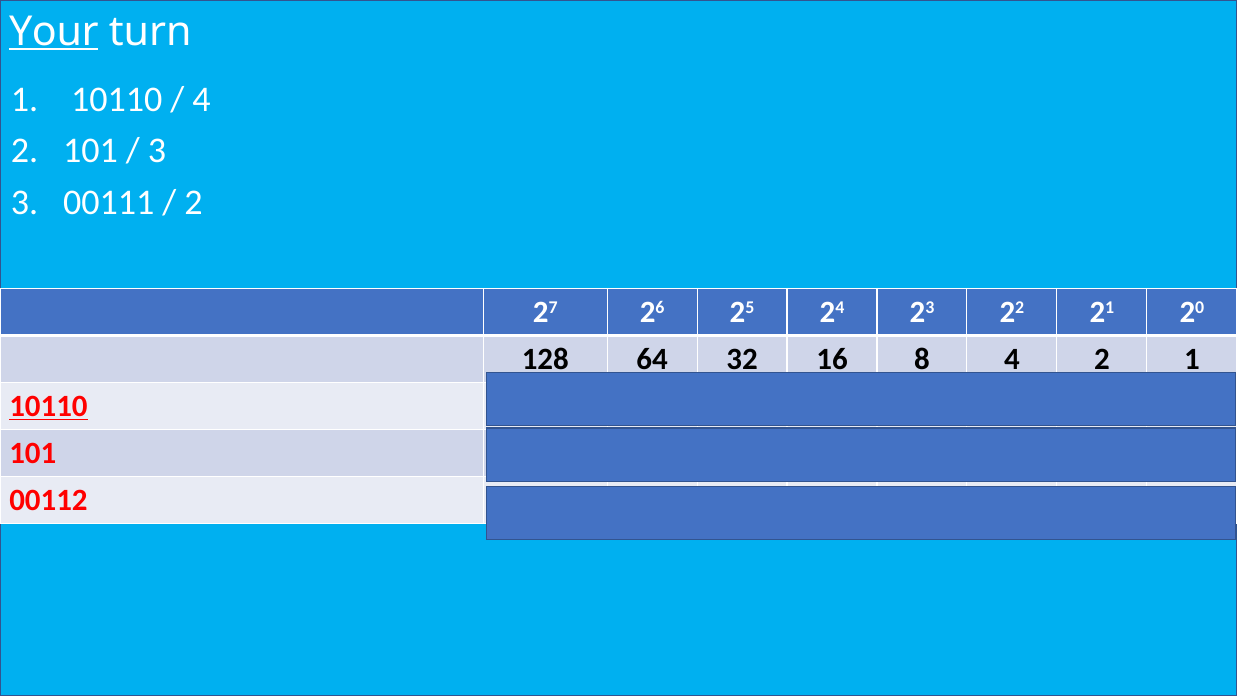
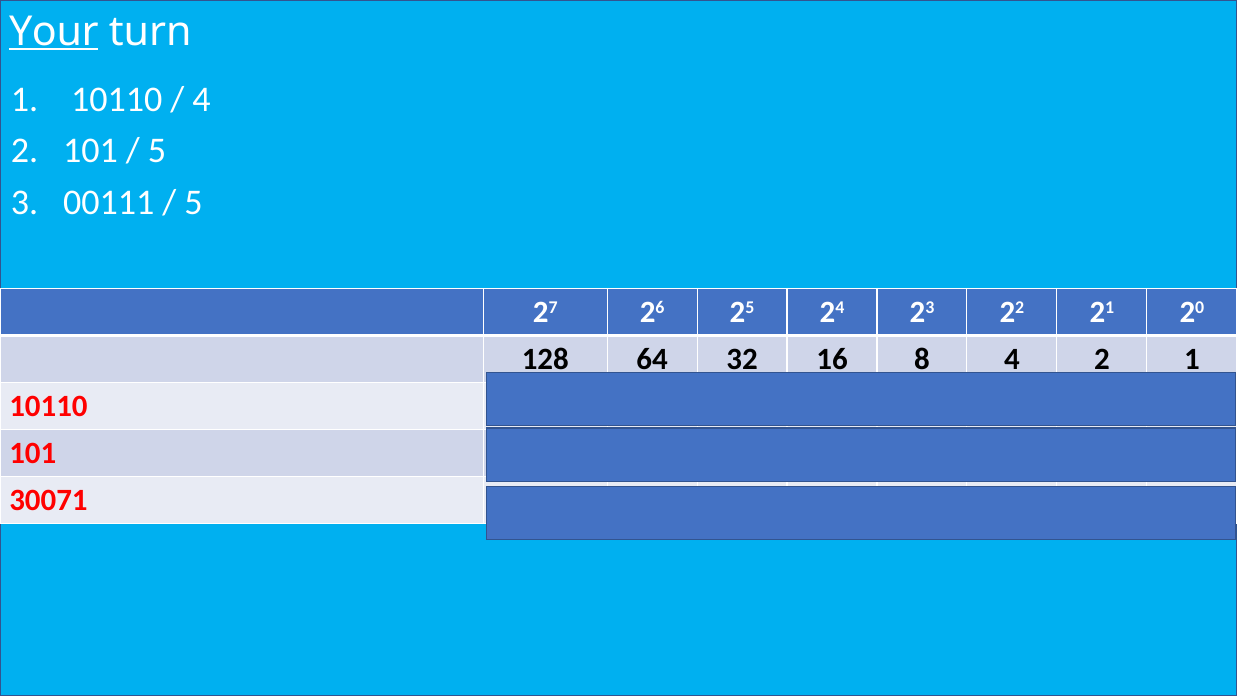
3 at (157, 151): 3 -> 5
2 at (194, 203): 2 -> 5
10110 at (48, 406) underline: present -> none
00112: 00112 -> 30071
